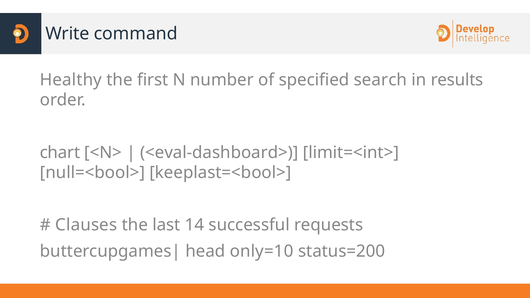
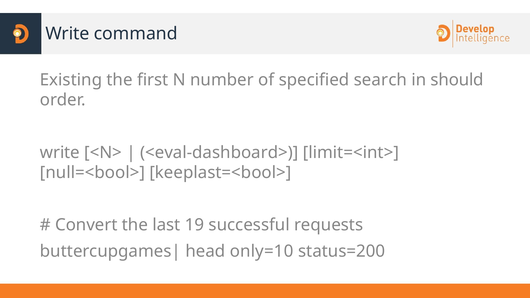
Healthy: Healthy -> Existing
results: results -> should
chart at (60, 152): chart -> write
Clauses: Clauses -> Convert
14: 14 -> 19
